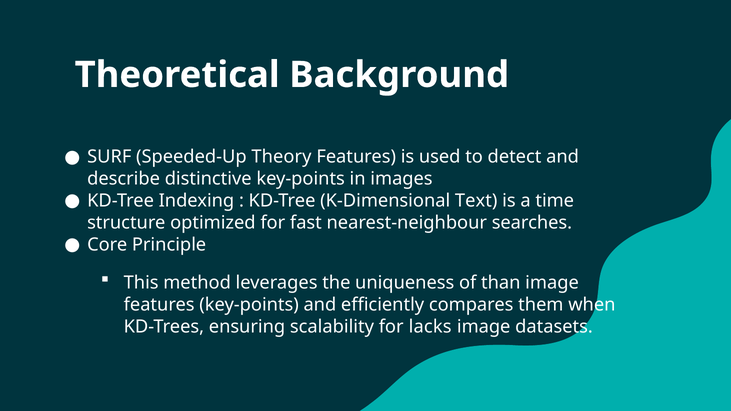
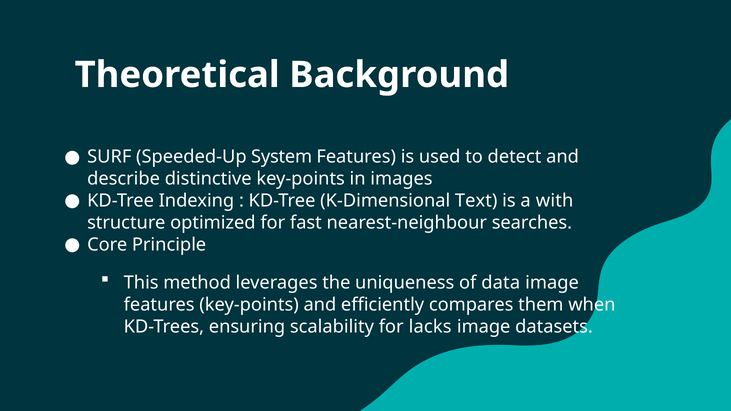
Theory: Theory -> System
time: time -> with
than: than -> data
